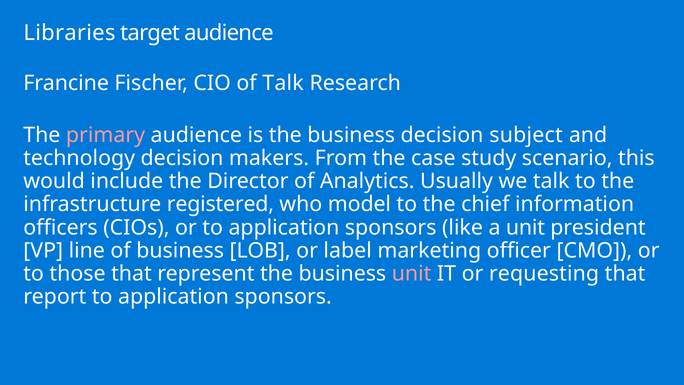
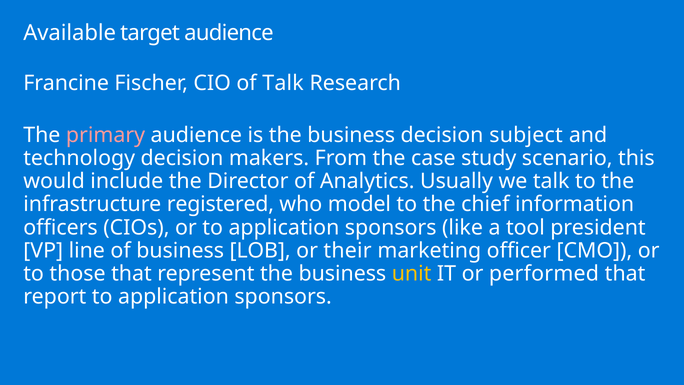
Libraries: Libraries -> Available
a unit: unit -> tool
label: label -> their
unit at (412, 274) colour: pink -> yellow
requesting: requesting -> performed
